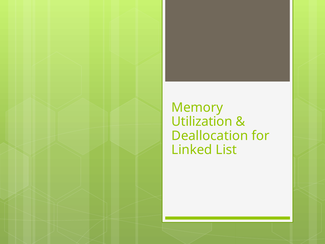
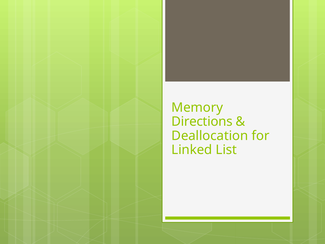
Utilization: Utilization -> Directions
